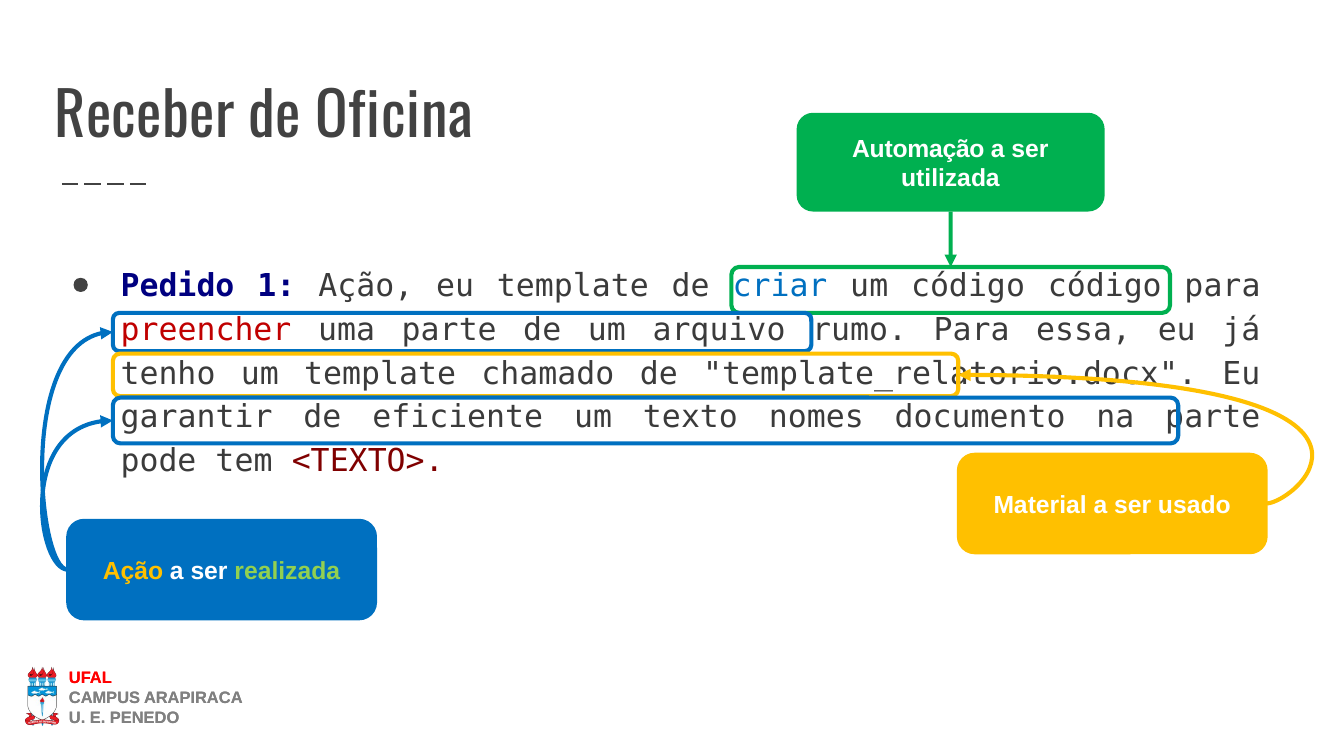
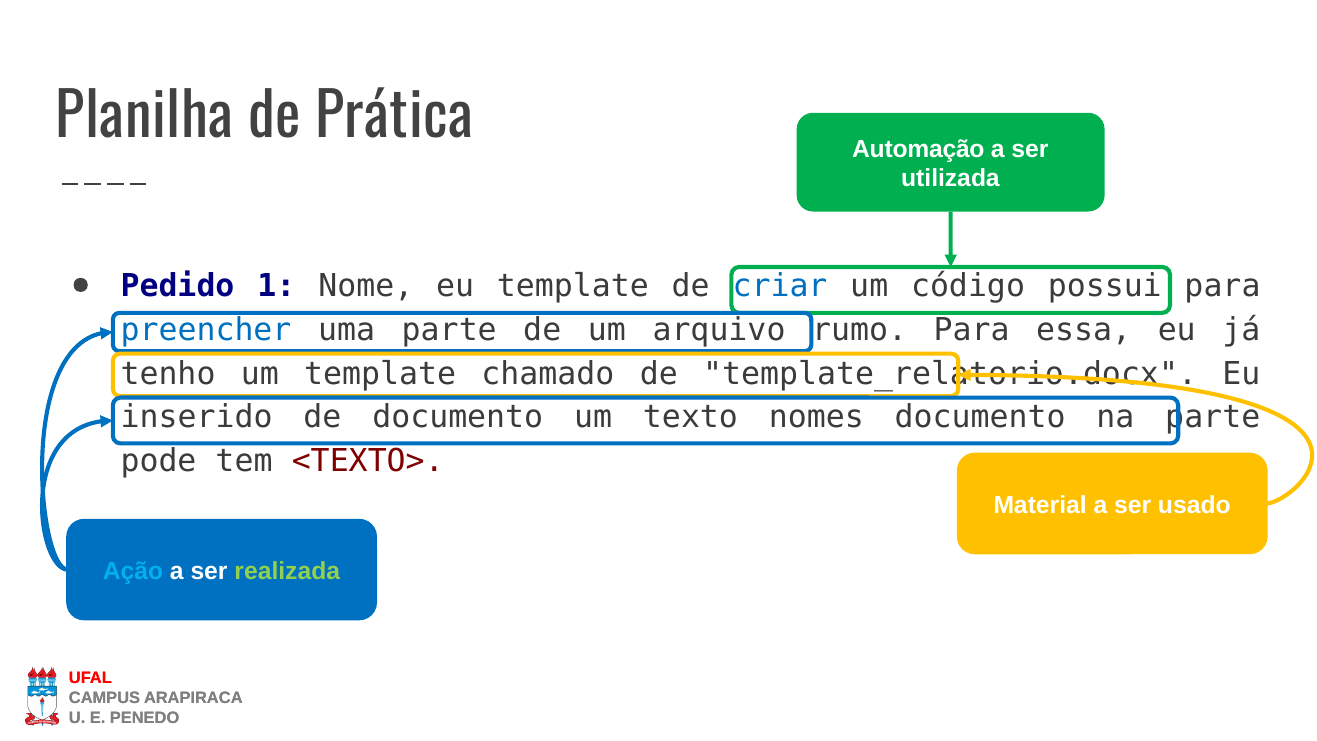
Receber: Receber -> Planilha
Oficina: Oficina -> Prática
1 Ação: Ação -> Nome
código código: código -> possui
preencher colour: red -> blue
garantir: garantir -> inserido
de eficiente: eficiente -> documento
Ação at (133, 571) colour: yellow -> light blue
